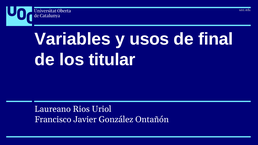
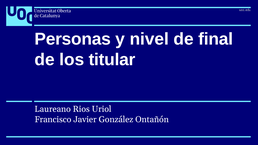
Variables: Variables -> Personas
usos: usos -> nivel
